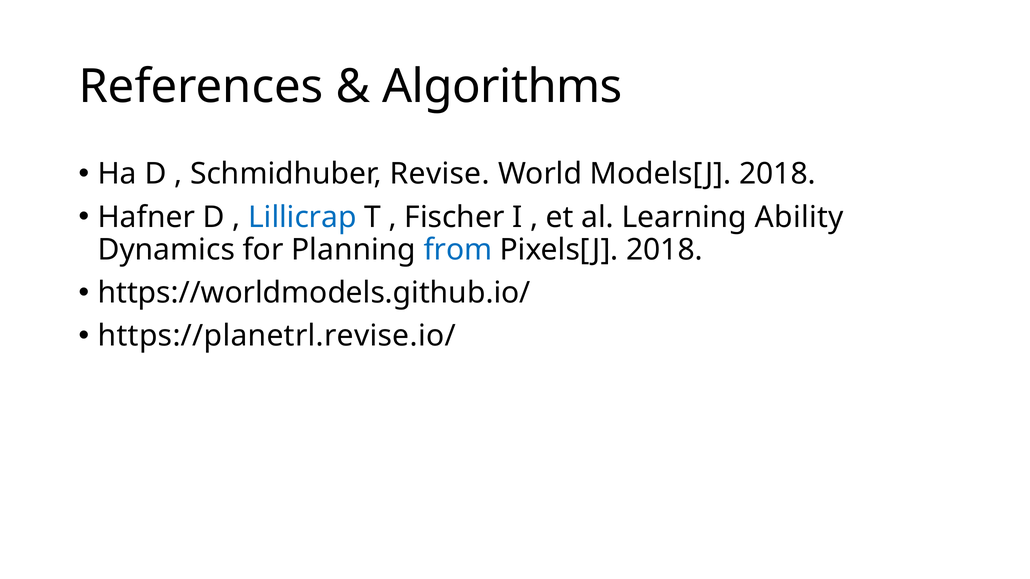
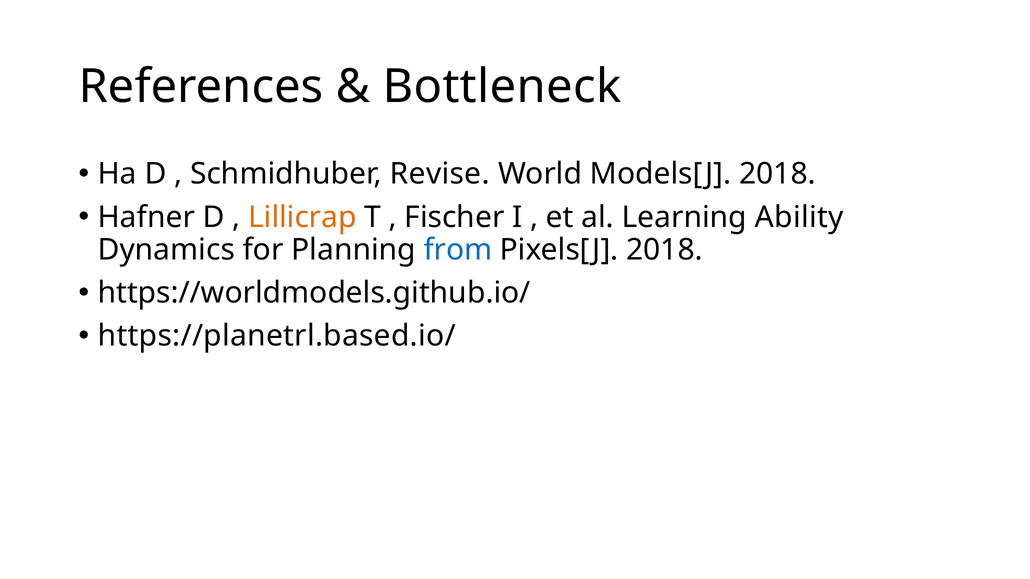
Algorithms: Algorithms -> Bottleneck
Lillicrap colour: blue -> orange
https://planetrl.revise.io/: https://planetrl.revise.io/ -> https://planetrl.based.io/
